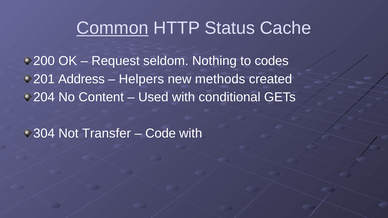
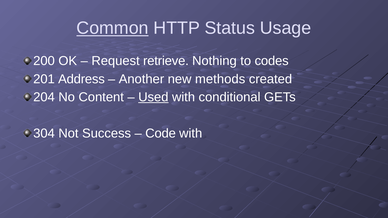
Cache: Cache -> Usage
seldom: seldom -> retrieve
Helpers: Helpers -> Another
Used underline: none -> present
Transfer: Transfer -> Success
